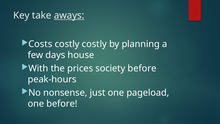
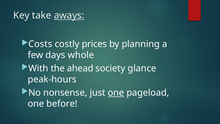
costly costly: costly -> prices
house: house -> whole
prices: prices -> ahead
society before: before -> glance
one at (116, 93) underline: none -> present
